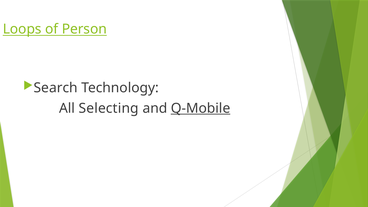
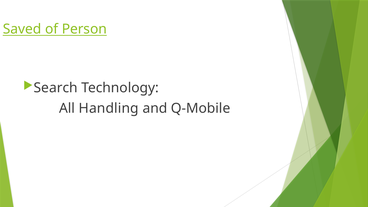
Loops: Loops -> Saved
Selecting: Selecting -> Handling
Q-Mobile underline: present -> none
